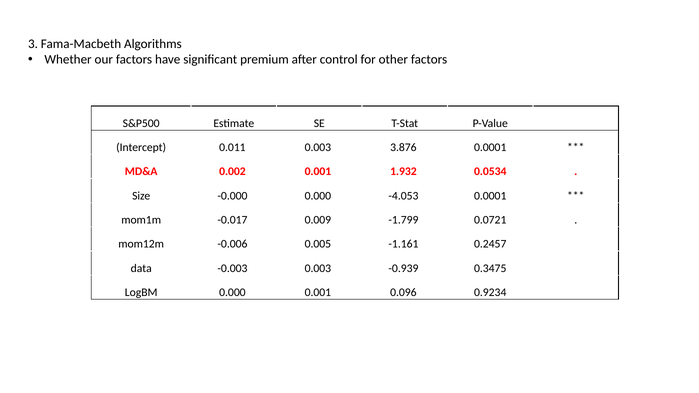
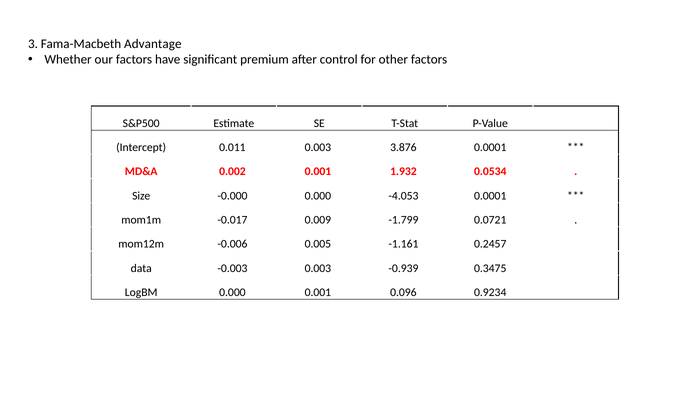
Algorithms: Algorithms -> Advantage
